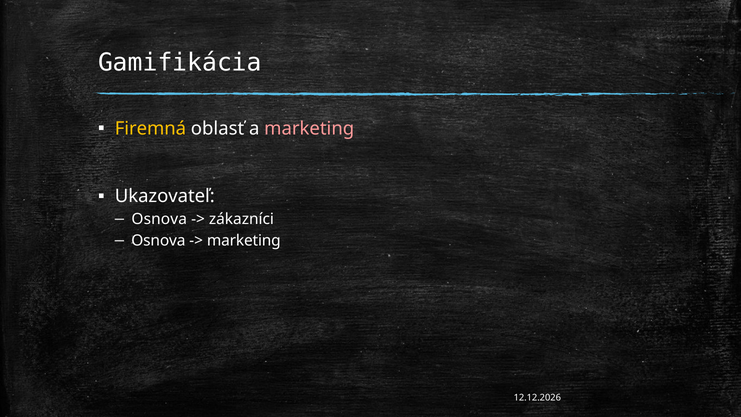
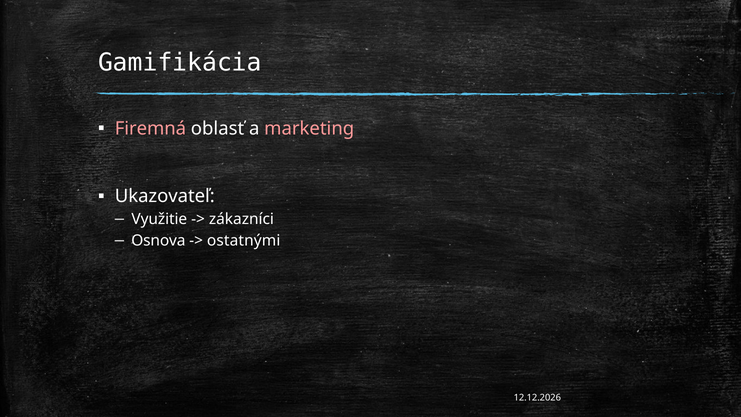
Firemná colour: yellow -> pink
Osnova at (159, 219): Osnova -> Využitie
marketing at (244, 241): marketing -> ostatnými
